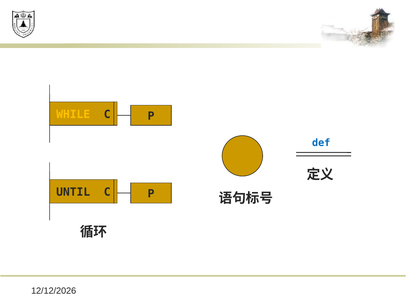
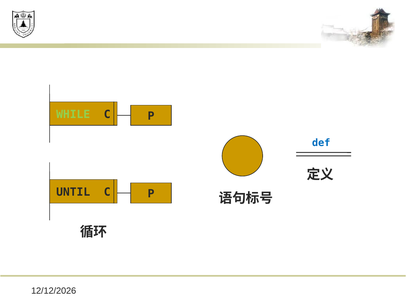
WHILE colour: yellow -> light green
